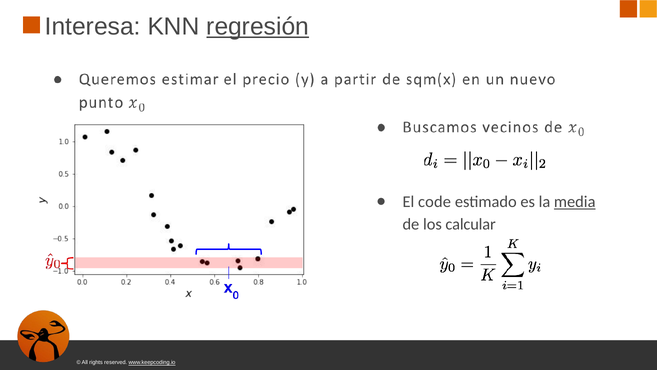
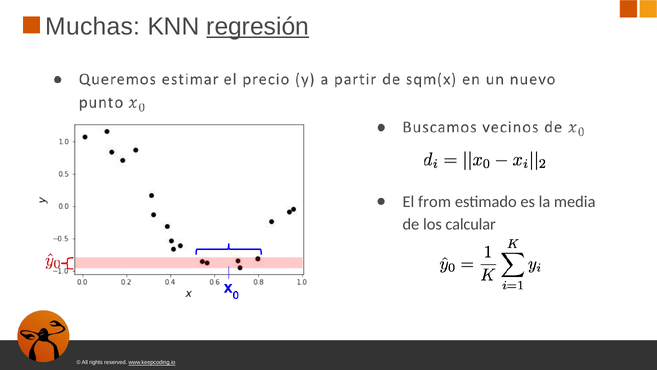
Interesa: Interesa -> Muchas
code: code -> from
media underline: present -> none
